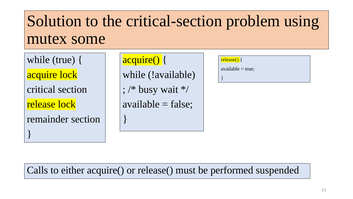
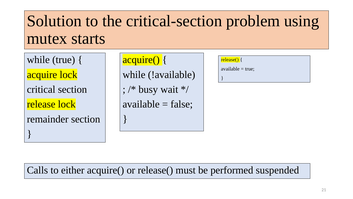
some: some -> starts
